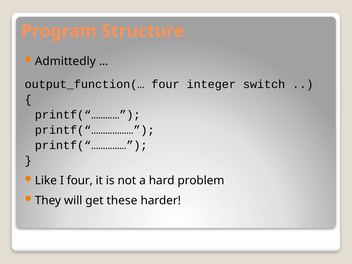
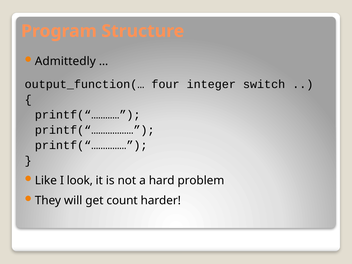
I four: four -> look
these: these -> count
